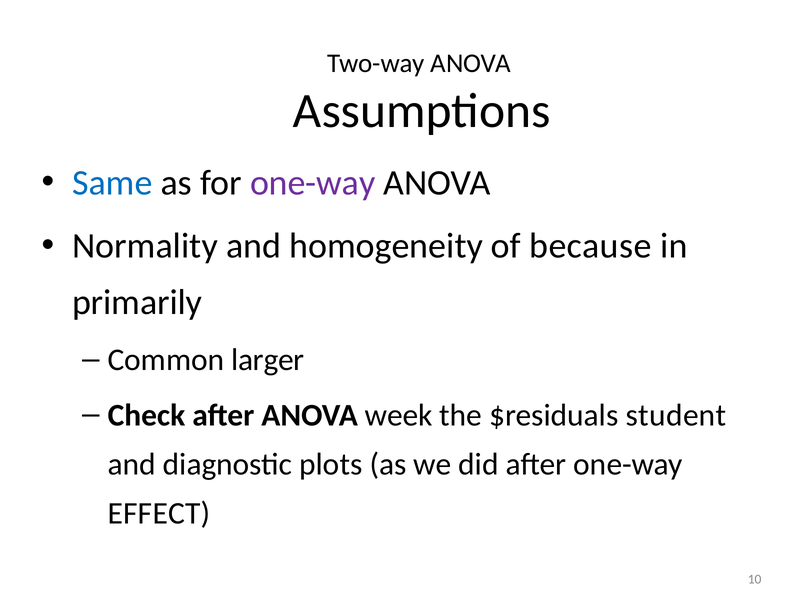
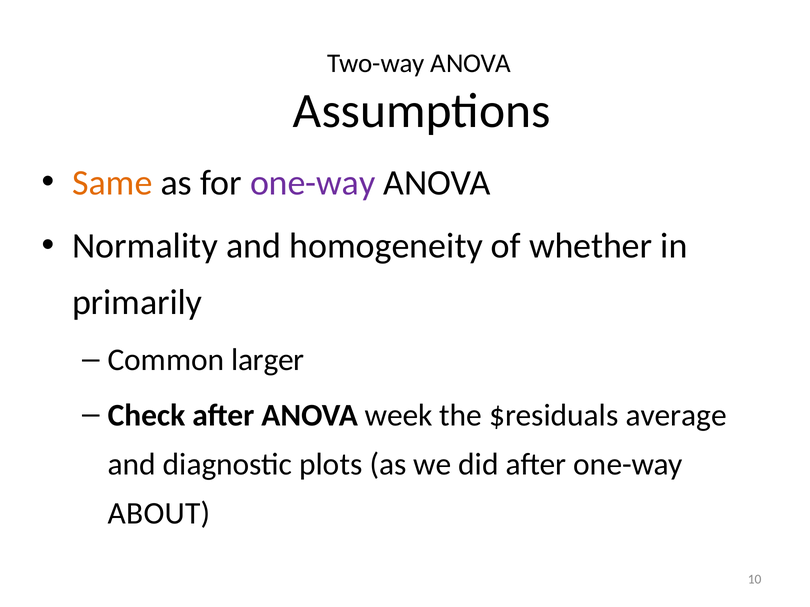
Same colour: blue -> orange
because: because -> whether
student: student -> average
EFFECT: EFFECT -> ABOUT
